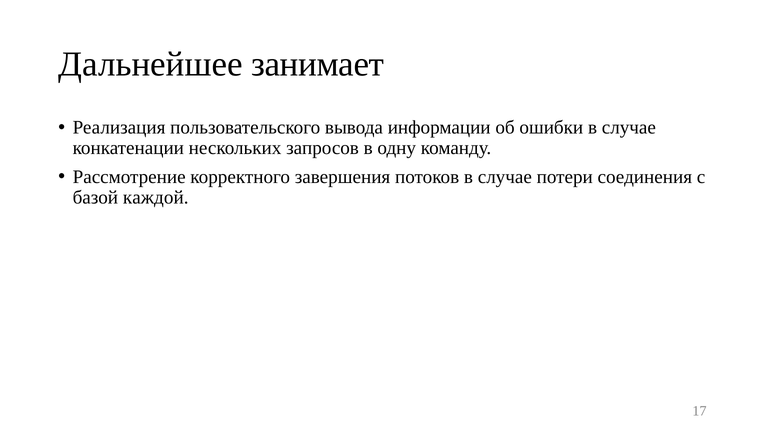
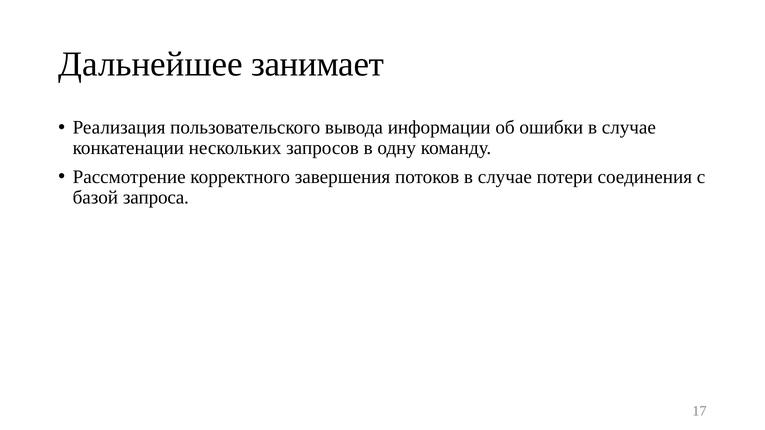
каждой: каждой -> запроса
